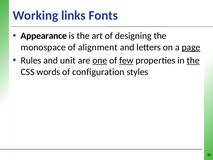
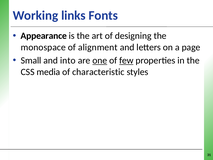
page underline: present -> none
Rules: Rules -> Small
unit: unit -> into
the at (193, 60) underline: present -> none
words: words -> media
configuration: configuration -> characteristic
